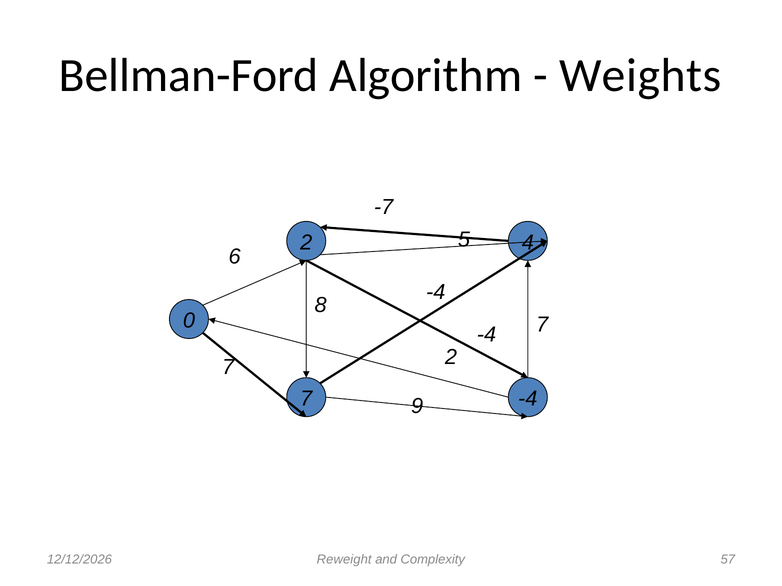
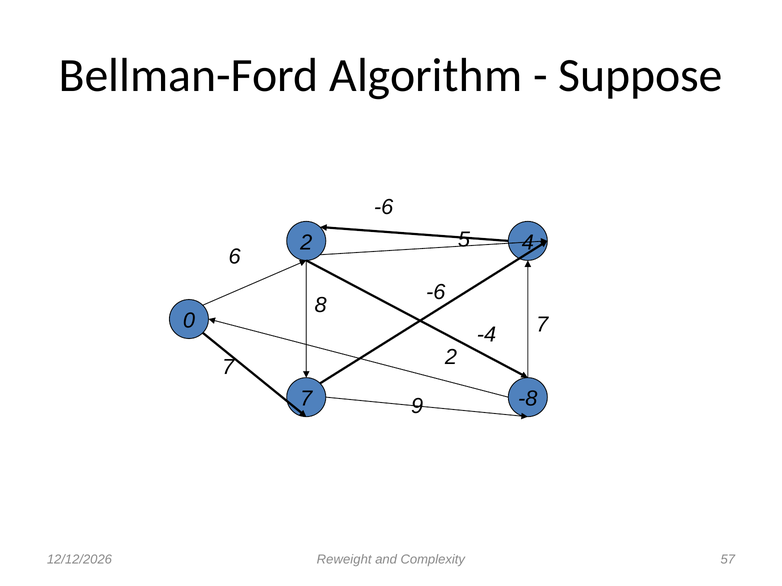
Weights: Weights -> Suppose
-7 at (384, 207): -7 -> -6
-4 at (436, 292): -4 -> -6
-4 at (528, 399): -4 -> -8
